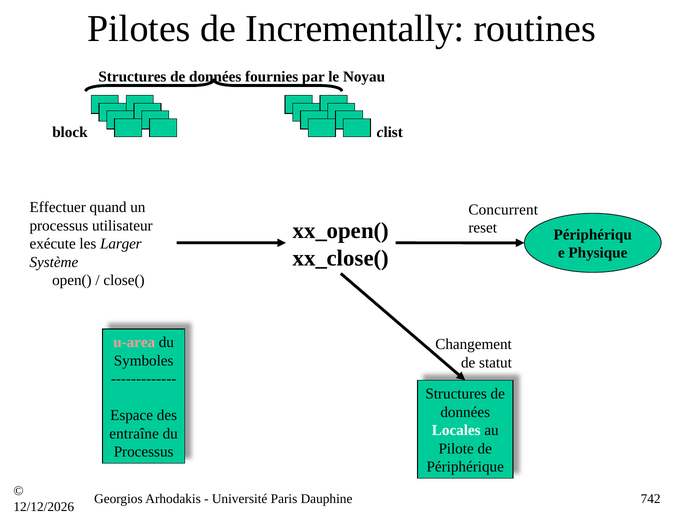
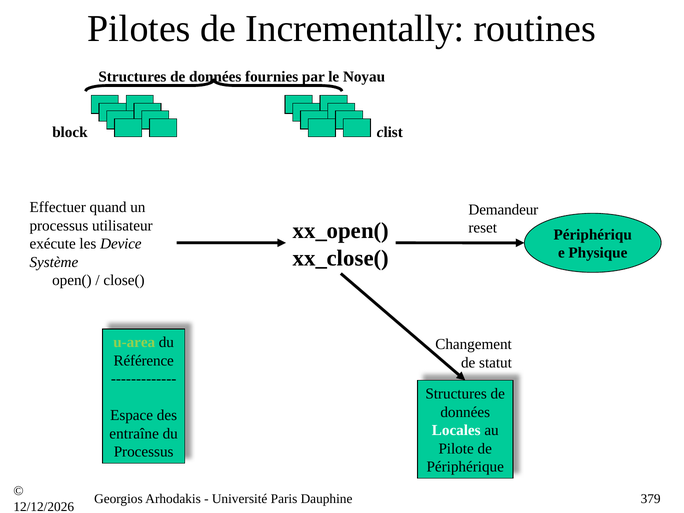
Concurrent: Concurrent -> Demandeur
Larger: Larger -> Device
u-area colour: pink -> light green
Symboles: Symboles -> Référence
742: 742 -> 379
